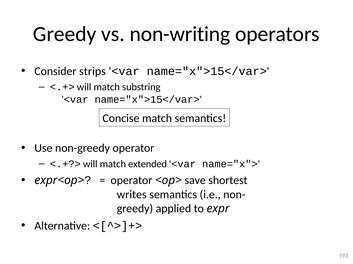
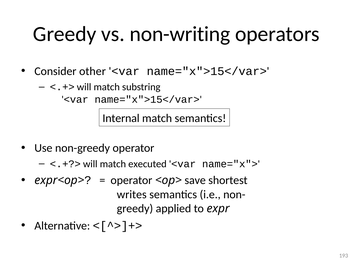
strips: strips -> other
Concise: Concise -> Internal
extended: extended -> executed
